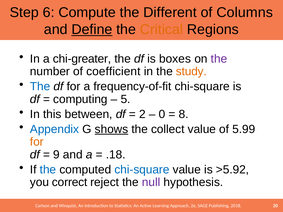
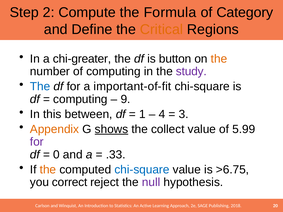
6: 6 -> 2
Different: Different -> Formula
Columns: Columns -> Category
Define underline: present -> none
boxes: boxes -> button
the at (219, 59) colour: purple -> orange
of coefficient: coefficient -> computing
study colour: orange -> purple
frequency-of-fit: frequency-of-fit -> important-of-fit
5: 5 -> 9
2: 2 -> 1
0: 0 -> 4
8: 8 -> 3
Appendix colour: blue -> orange
for at (37, 142) colour: orange -> purple
9: 9 -> 0
.18: .18 -> .33
the at (48, 170) colour: blue -> orange
>5.92: >5.92 -> >6.75
